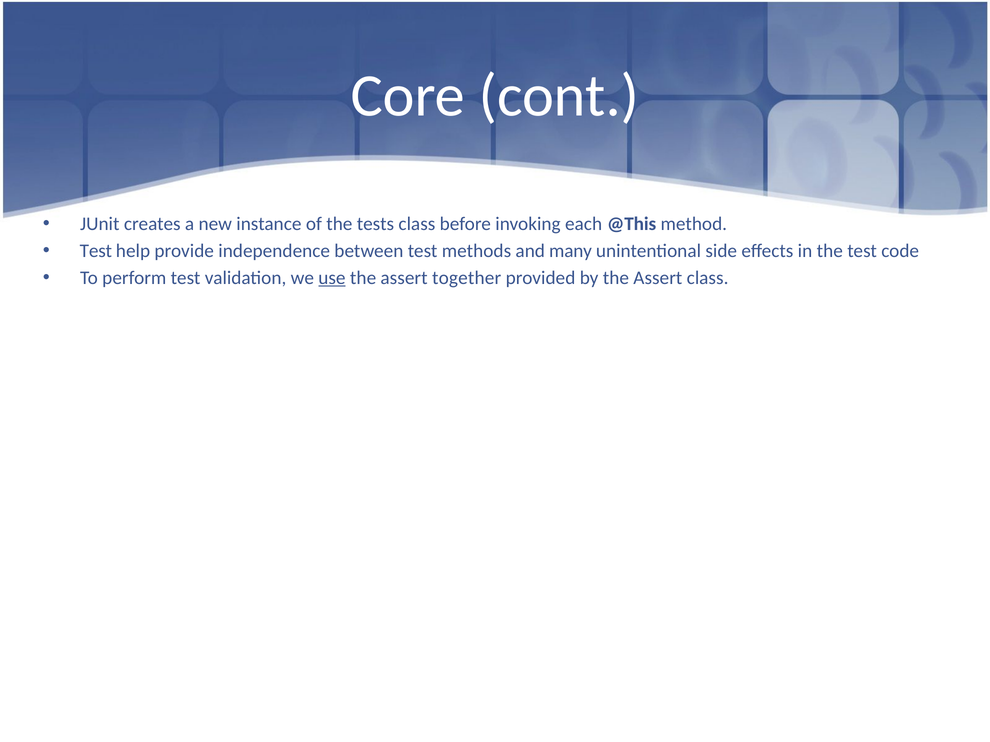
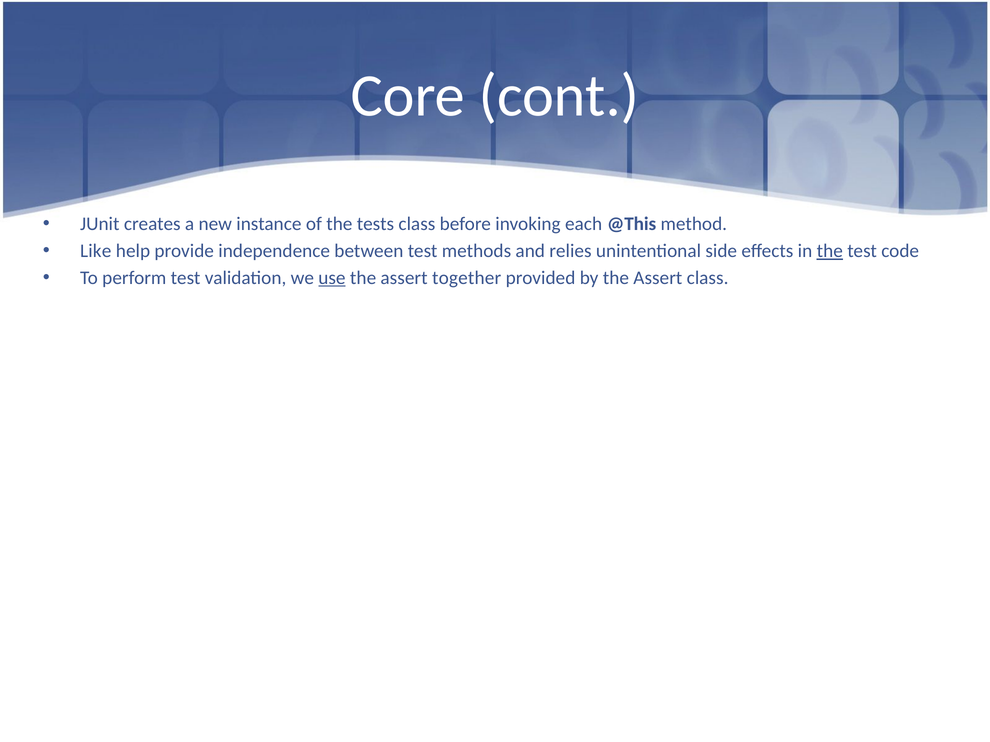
Test at (96, 251): Test -> Like
many: many -> relies
the at (830, 251) underline: none -> present
